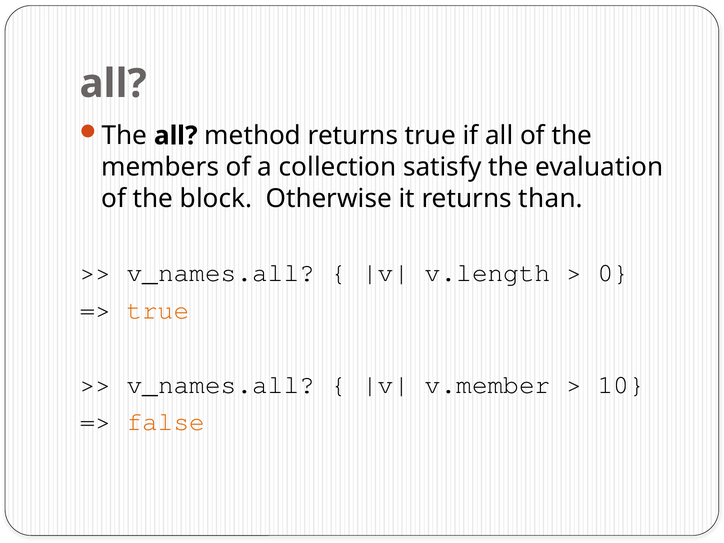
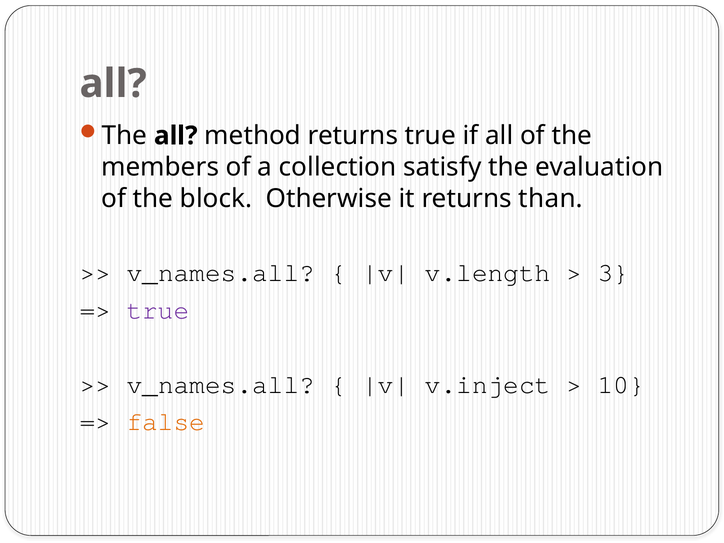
0: 0 -> 3
true at (158, 310) colour: orange -> purple
v.member: v.member -> v.inject
